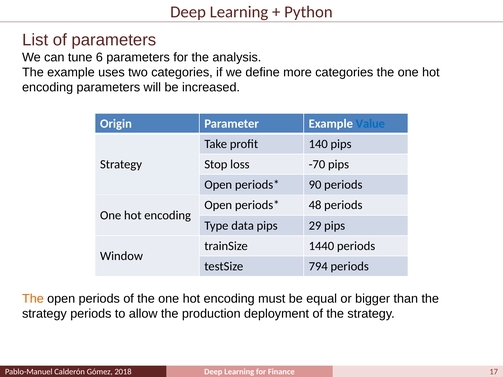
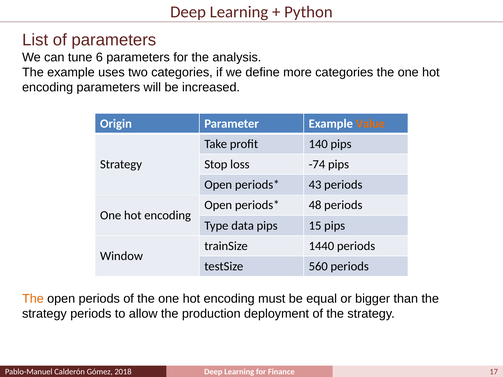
Value colour: blue -> orange
-70: -70 -> -74
90: 90 -> 43
29: 29 -> 15
794: 794 -> 560
